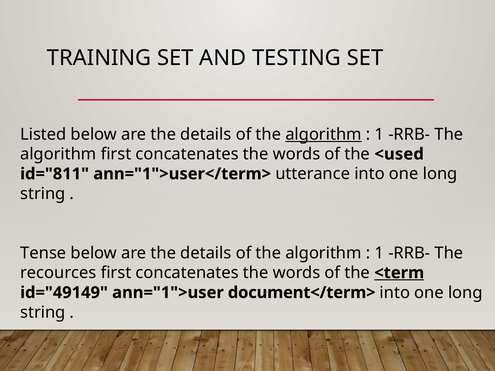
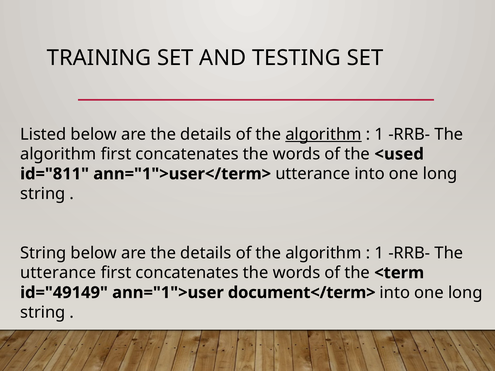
Tense at (43, 253): Tense -> String
recources at (58, 273): recources -> utterance
<term underline: present -> none
